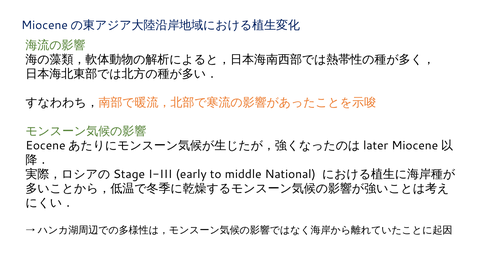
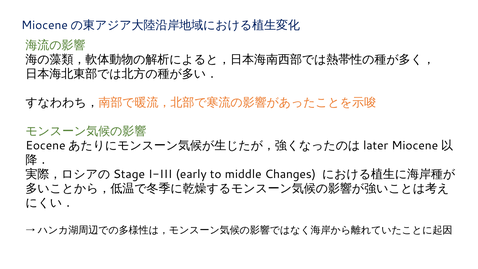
National: National -> Changes
